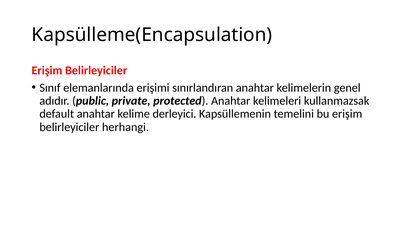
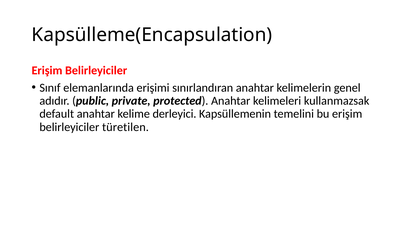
herhangi: herhangi -> türetilen
